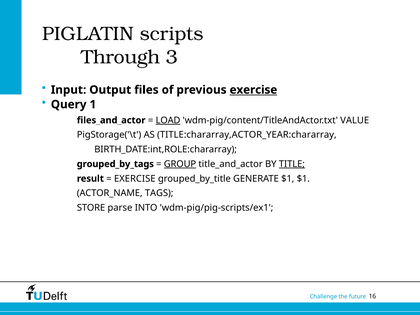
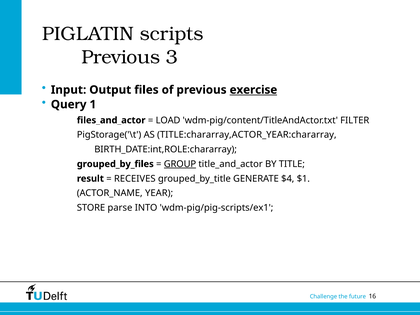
Through at (121, 57): Through -> Previous
LOAD underline: present -> none
VALUE: VALUE -> FILTER
grouped_by_tags: grouped_by_tags -> grouped_by_files
TITLE underline: present -> none
EXERCISE at (135, 179): EXERCISE -> RECEIVES
GENERATE $1: $1 -> $4
TAGS: TAGS -> YEAR
